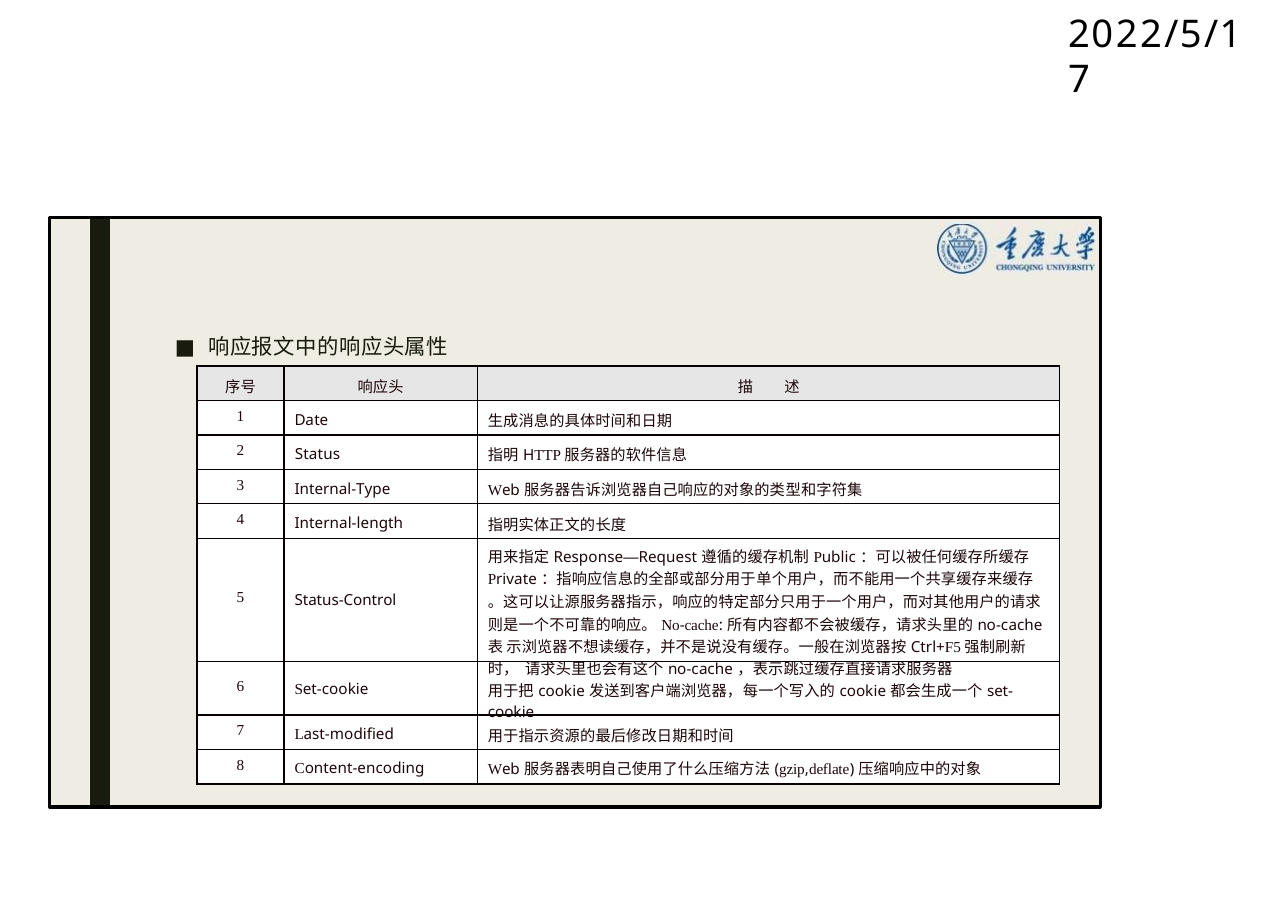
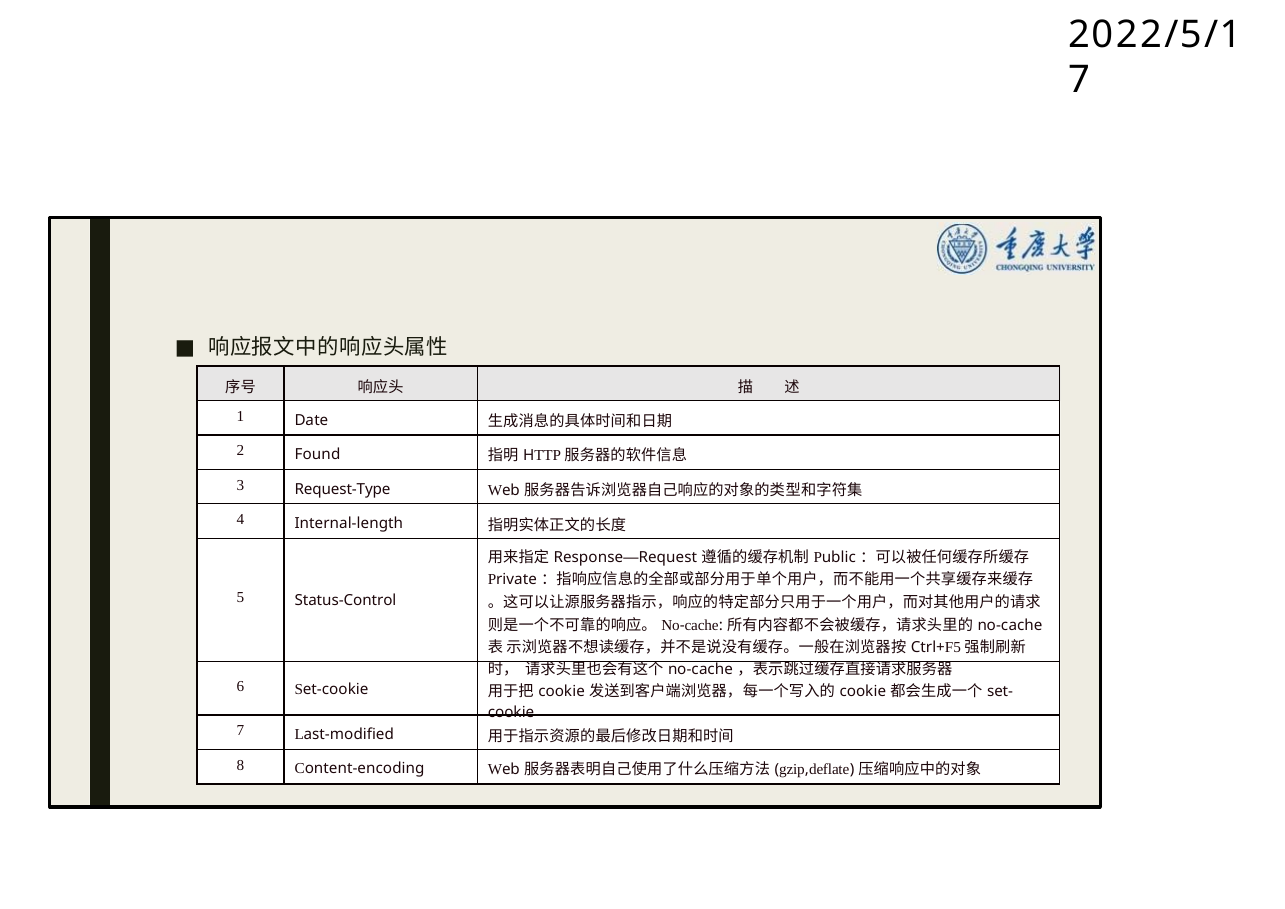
Status: Status -> Found
Internal-Type: Internal-Type -> Request-Type
